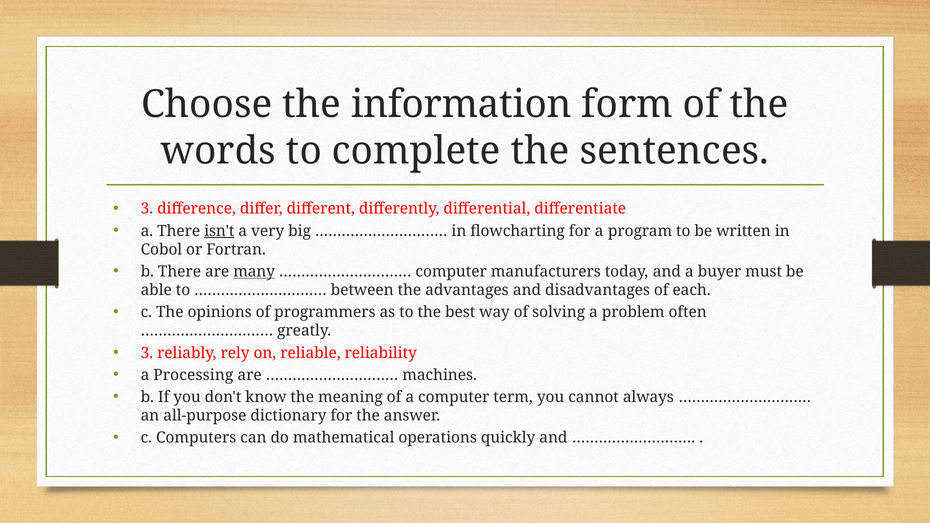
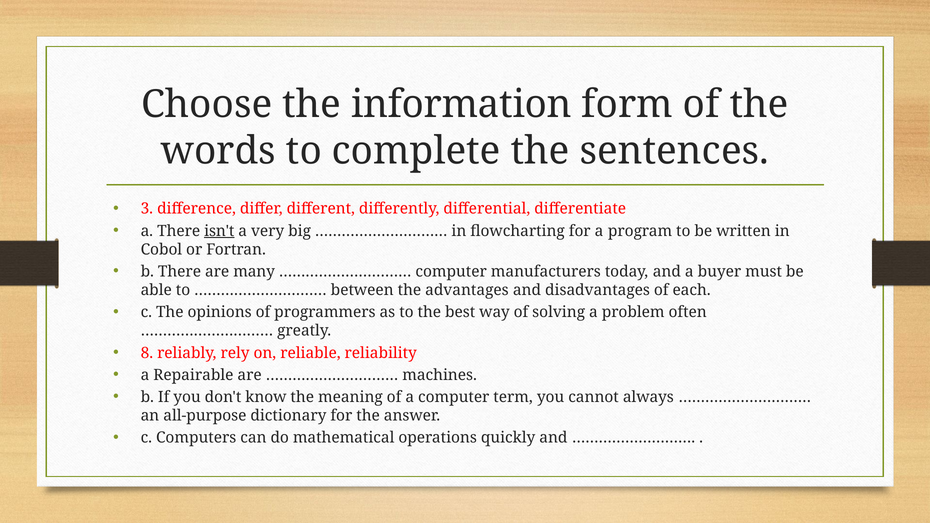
many underline: present -> none
3 at (147, 353): 3 -> 8
Processing: Processing -> Repairable
